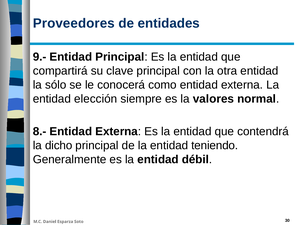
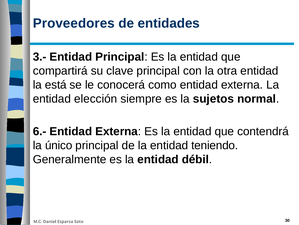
9.-: 9.- -> 3.-
sólo: sólo -> está
valores: valores -> sujetos
8.-: 8.- -> 6.-
dicho: dicho -> único
